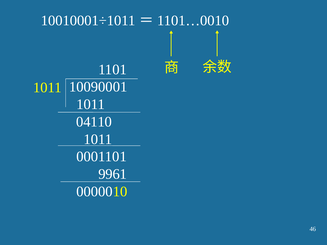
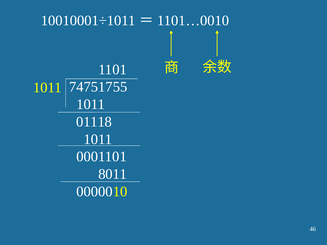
10090001: 10090001 -> 74751755
04110: 04110 -> 01118
9961: 9961 -> 8011
